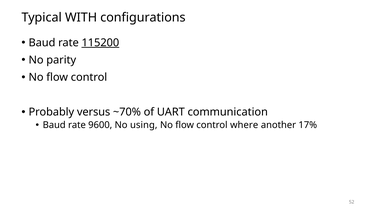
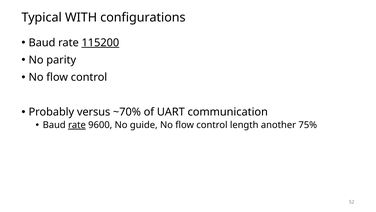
rate at (77, 125) underline: none -> present
using: using -> guide
where: where -> length
17%: 17% -> 75%
